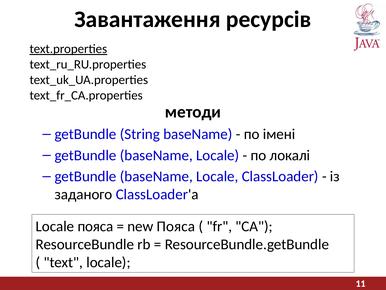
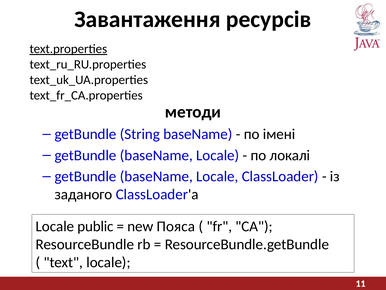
Locale пояса: пояса -> public
